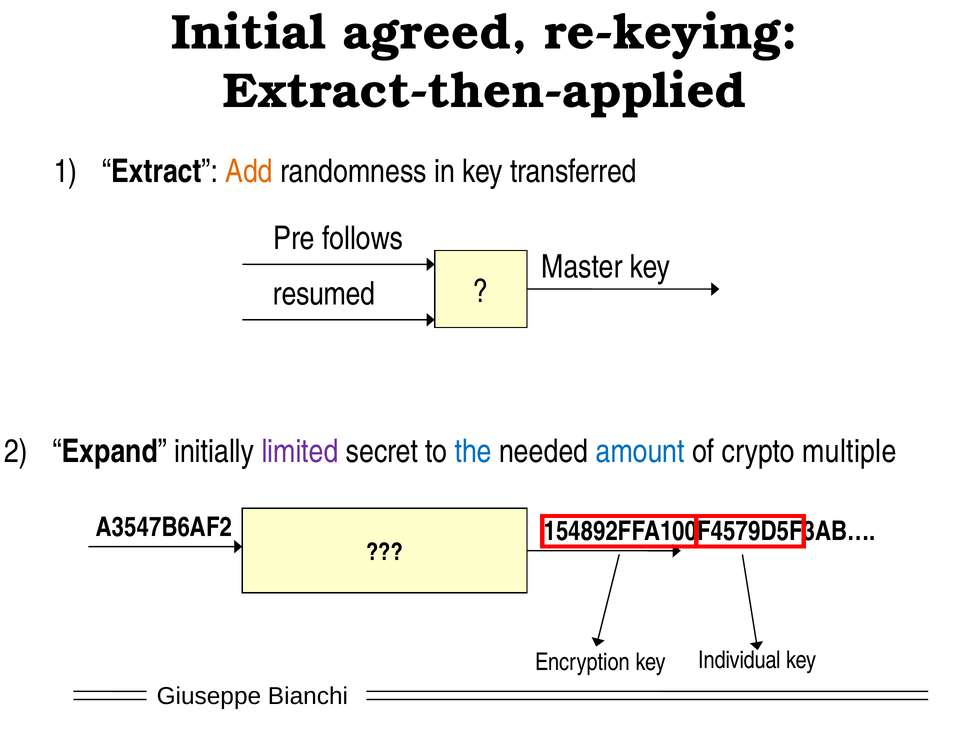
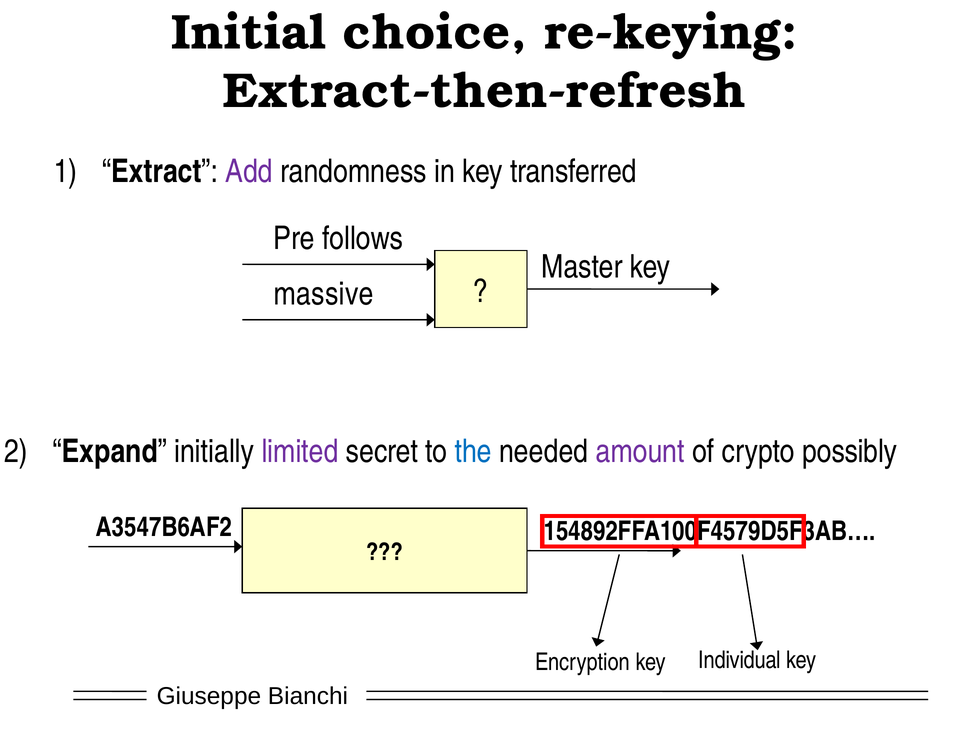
agreed: agreed -> choice
Extract-then-applied: Extract-then-applied -> Extract-then-refresh
Add colour: orange -> purple
resumed: resumed -> massive
amount colour: blue -> purple
multiple: multiple -> possibly
